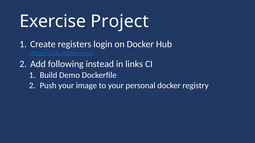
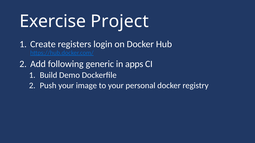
instead: instead -> generic
links: links -> apps
